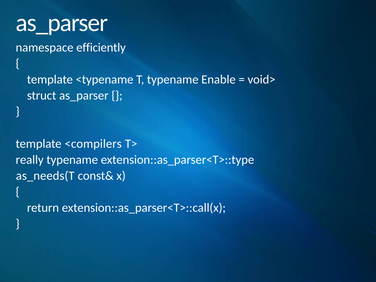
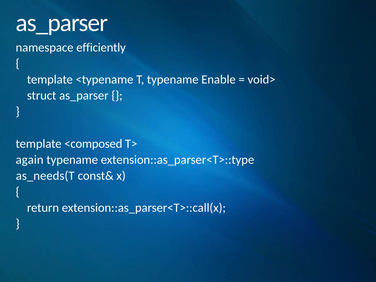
<compilers: <compilers -> <composed
really: really -> again
